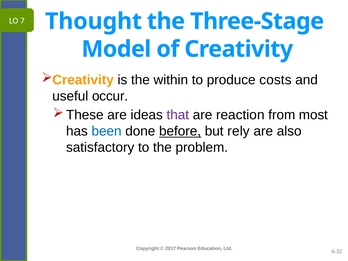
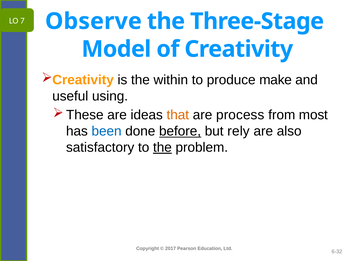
Thought: Thought -> Observe
costs: costs -> make
occur: occur -> using
that colour: purple -> orange
reaction: reaction -> process
the at (162, 147) underline: none -> present
